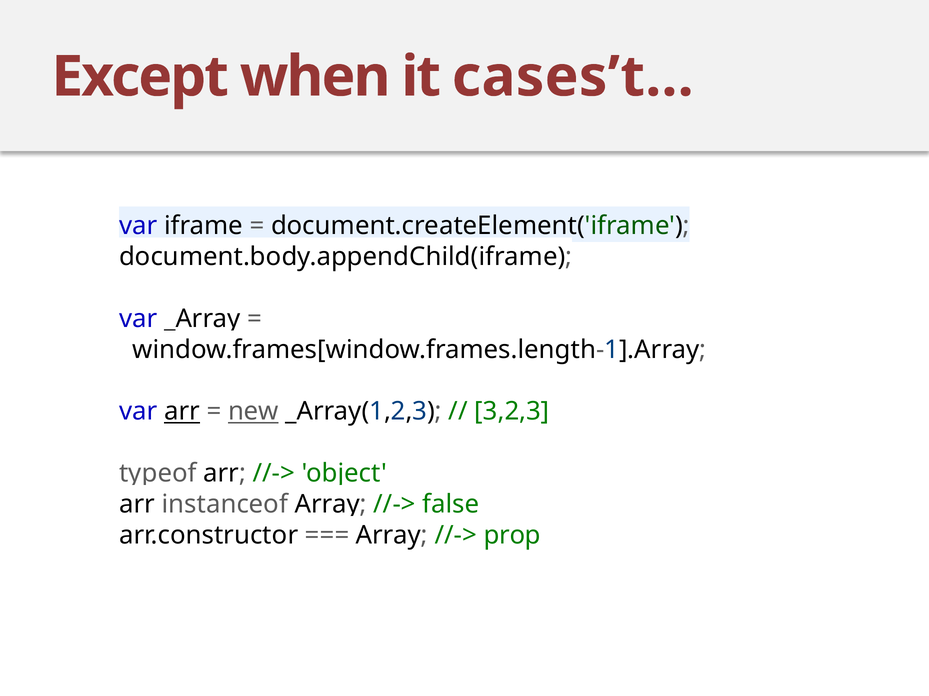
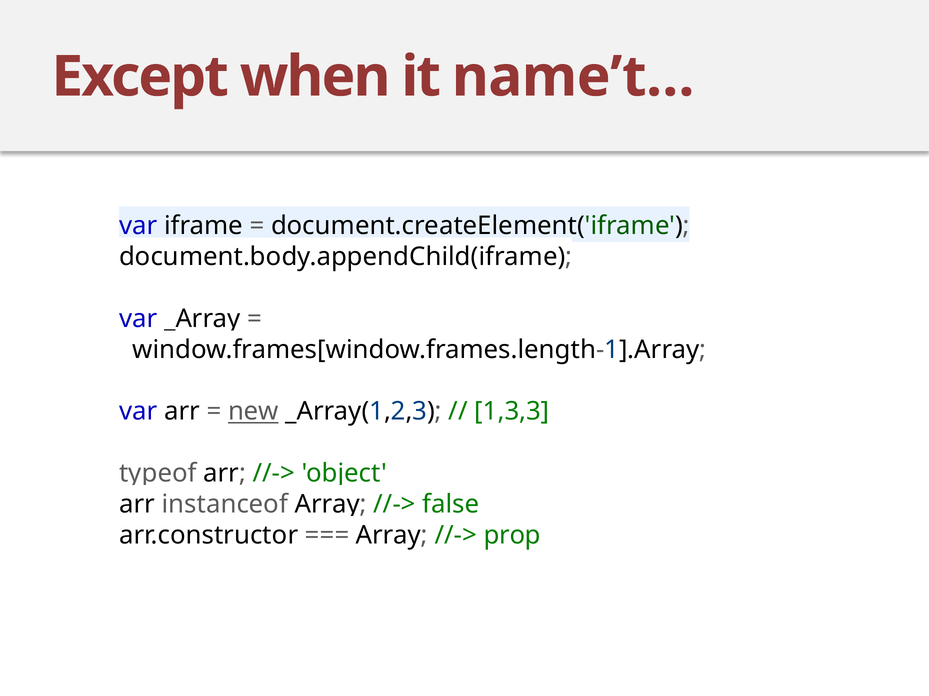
cases’t…: cases’t… -> name’t…
arr at (182, 412) underline: present -> none
3,2,3: 3,2,3 -> 1,3,3
